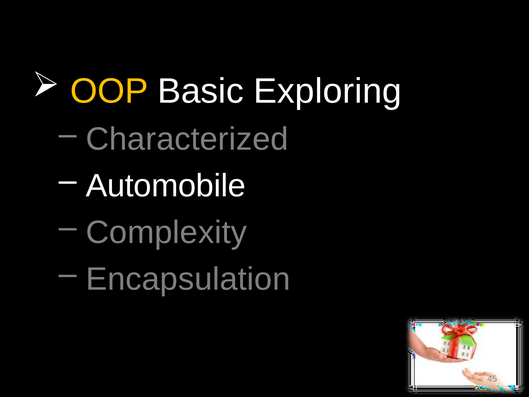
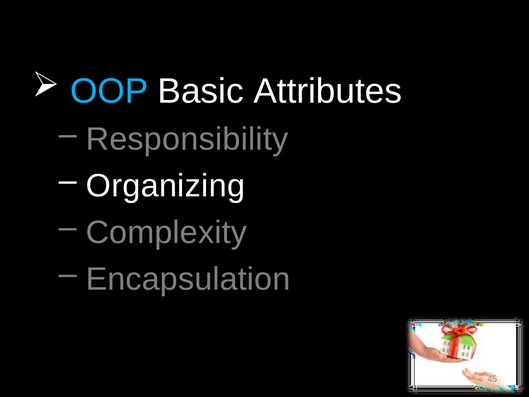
OOP colour: yellow -> light blue
Exploring: Exploring -> Attributes
Characterized: Characterized -> Responsibility
Automobile: Automobile -> Organizing
